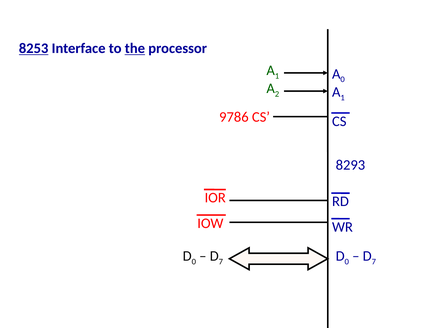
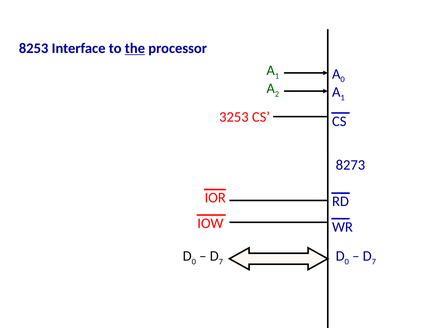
8253 underline: present -> none
9786: 9786 -> 3253
8293: 8293 -> 8273
